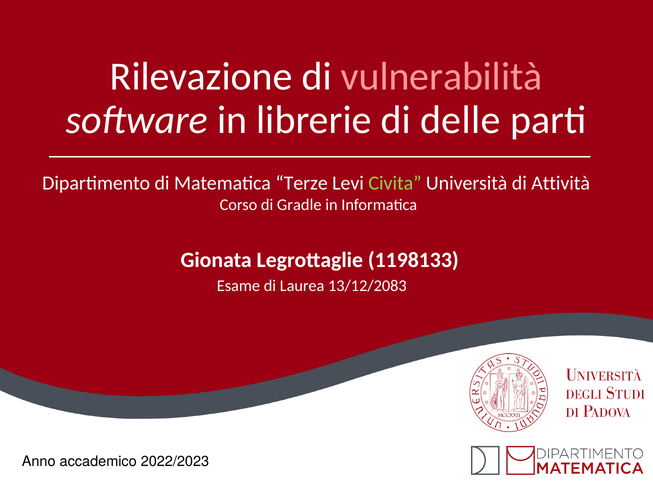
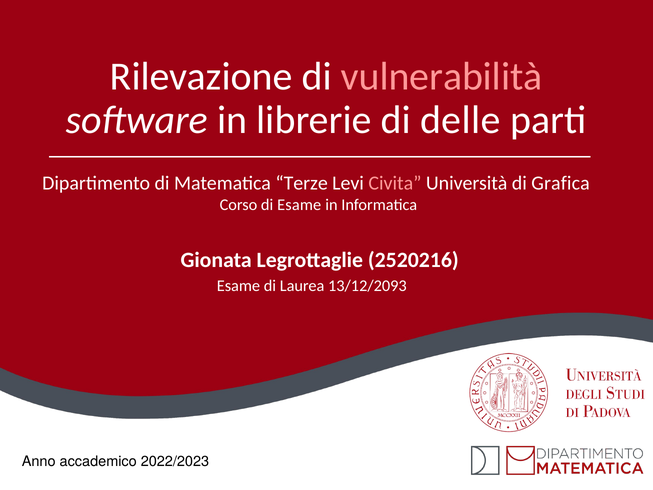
Civita colour: light green -> pink
Attività: Attività -> Grafica
di Gradle: Gradle -> Esame
1198133: 1198133 -> 2520216
13/12/2083: 13/12/2083 -> 13/12/2093
